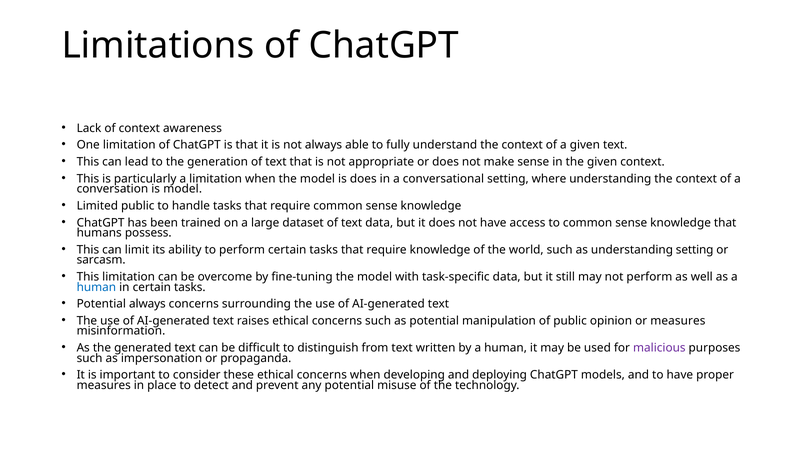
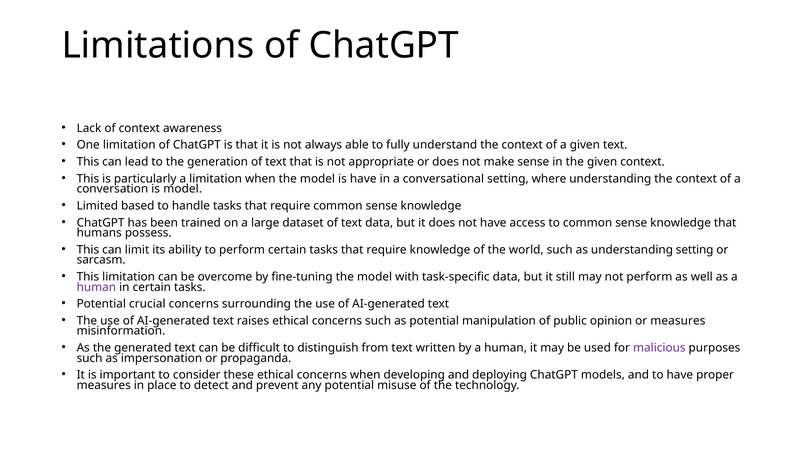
is does: does -> have
Limited public: public -> based
human at (96, 287) colour: blue -> purple
Potential always: always -> crucial
